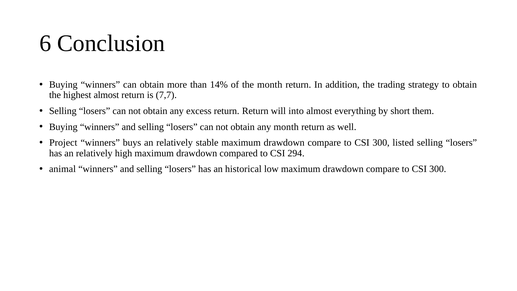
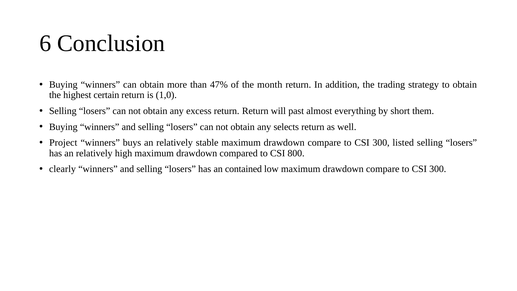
14%: 14% -> 47%
highest almost: almost -> certain
7,7: 7,7 -> 1,0
into: into -> past
any month: month -> selects
294: 294 -> 800
animal: animal -> clearly
historical: historical -> contained
